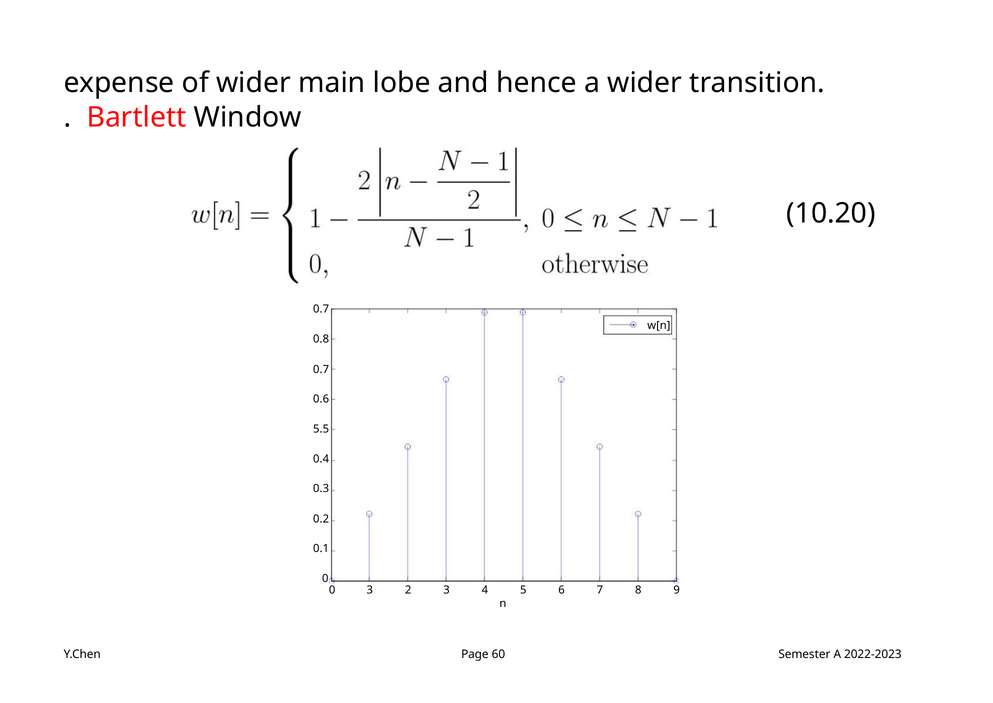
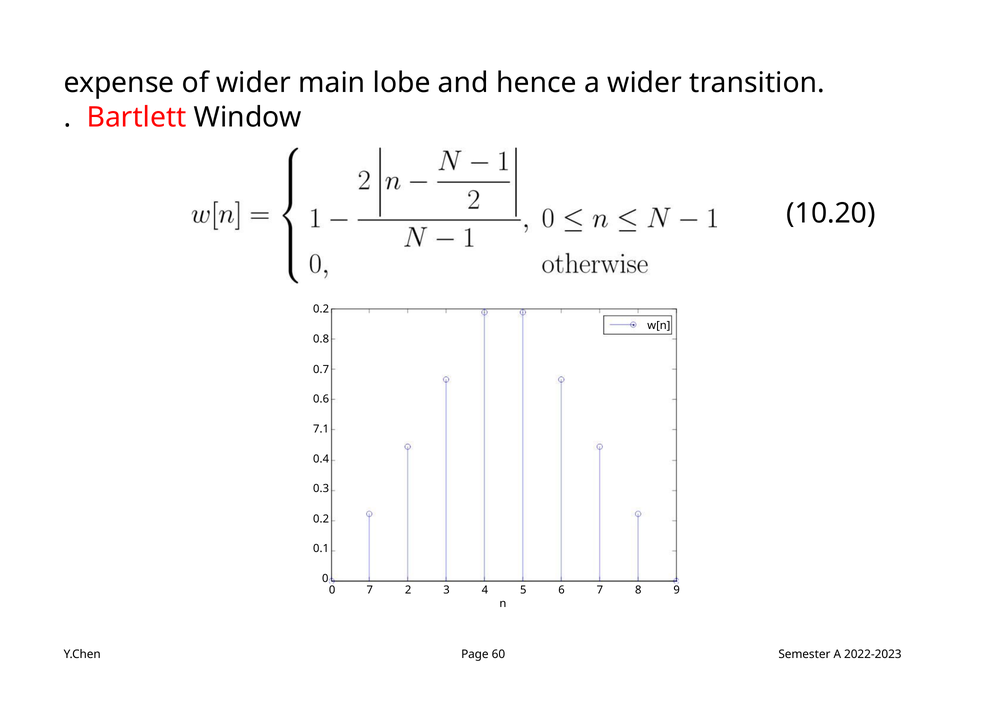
0.7 at (321, 309): 0.7 -> 0.2
5.5: 5.5 -> 7.1
0 3: 3 -> 7
